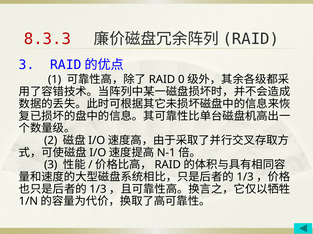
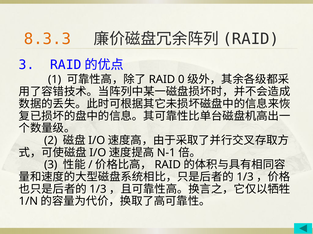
8.3.3 colour: red -> orange
